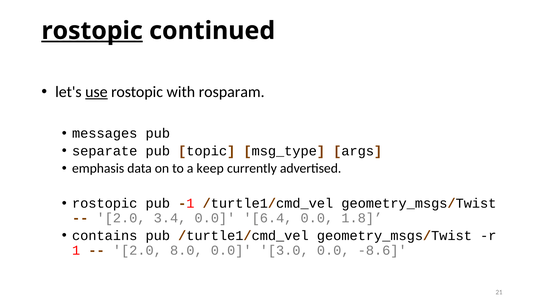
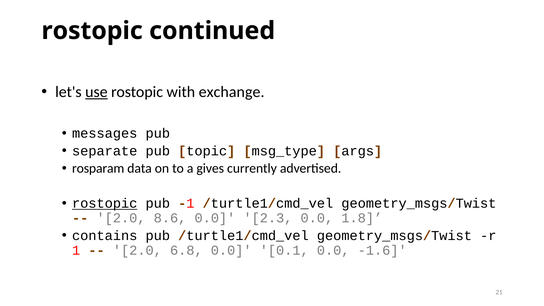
rostopic at (92, 31) underline: present -> none
rosparam: rosparam -> exchange
emphasis: emphasis -> rosparam
keep: keep -> gives
rostopic at (105, 203) underline: none -> present
3.4: 3.4 -> 8.6
6.4: 6.4 -> 2.3
8.0: 8.0 -> 6.8
3.0: 3.0 -> 0.1
-8.6: -8.6 -> -1.6
